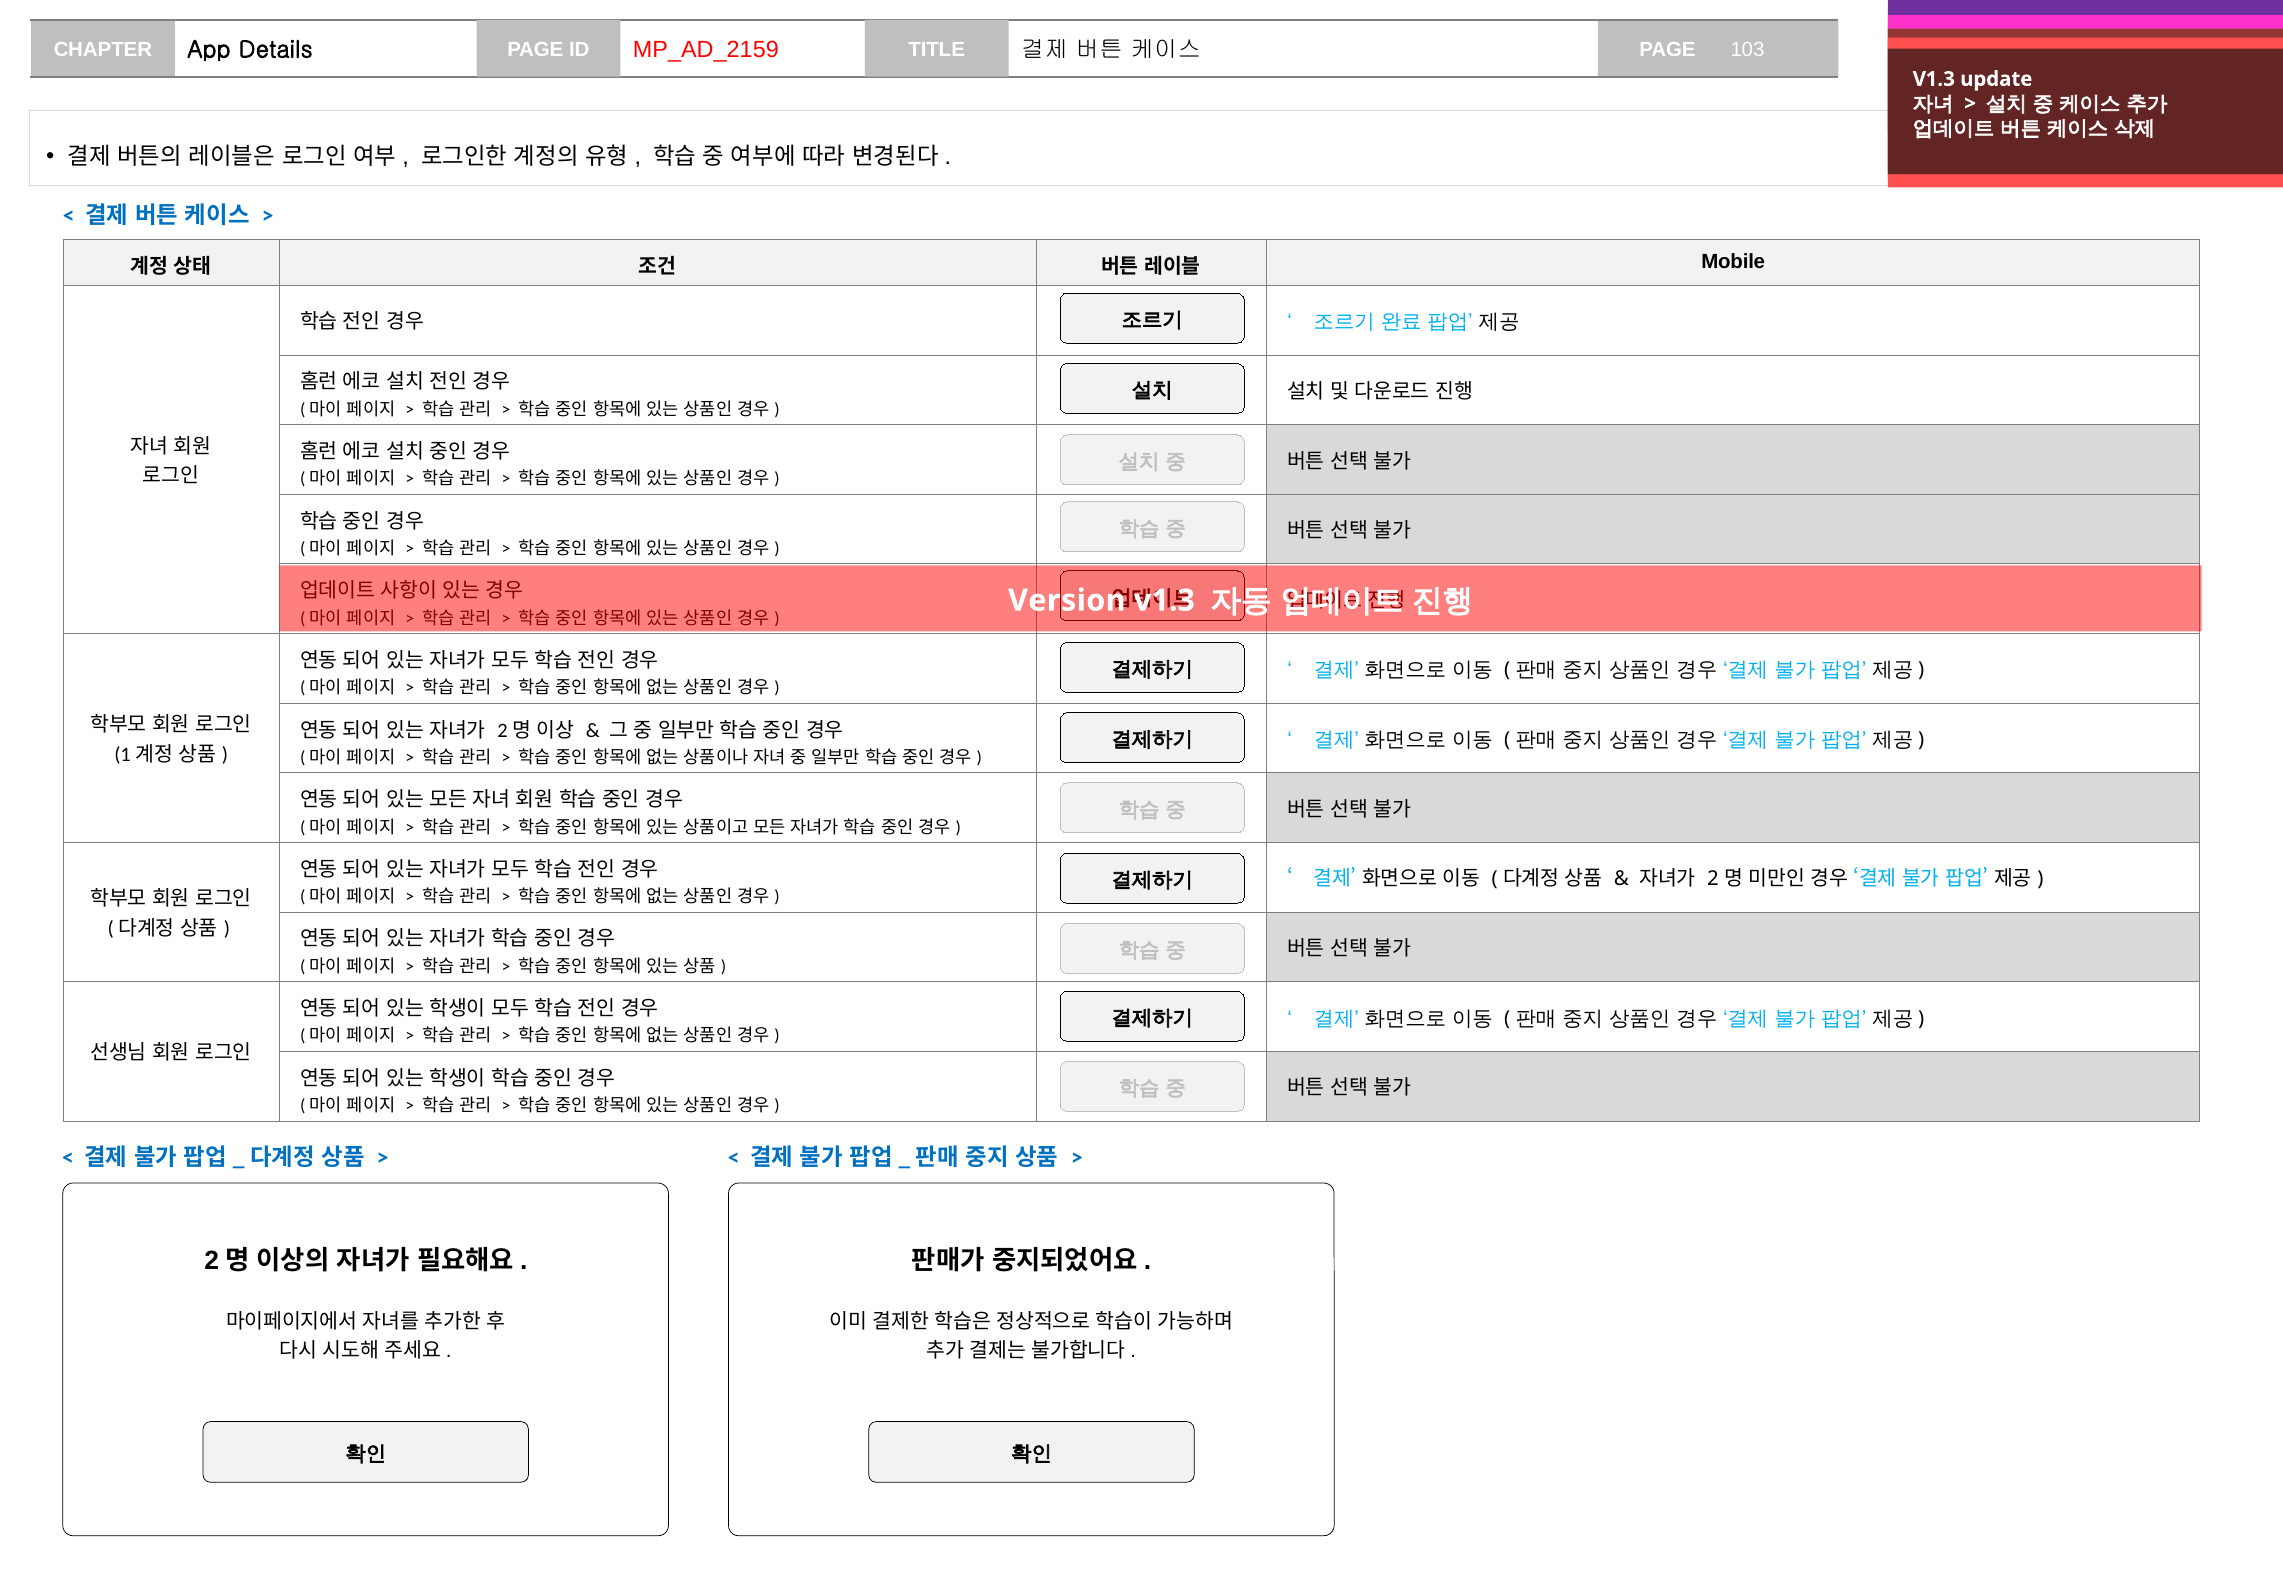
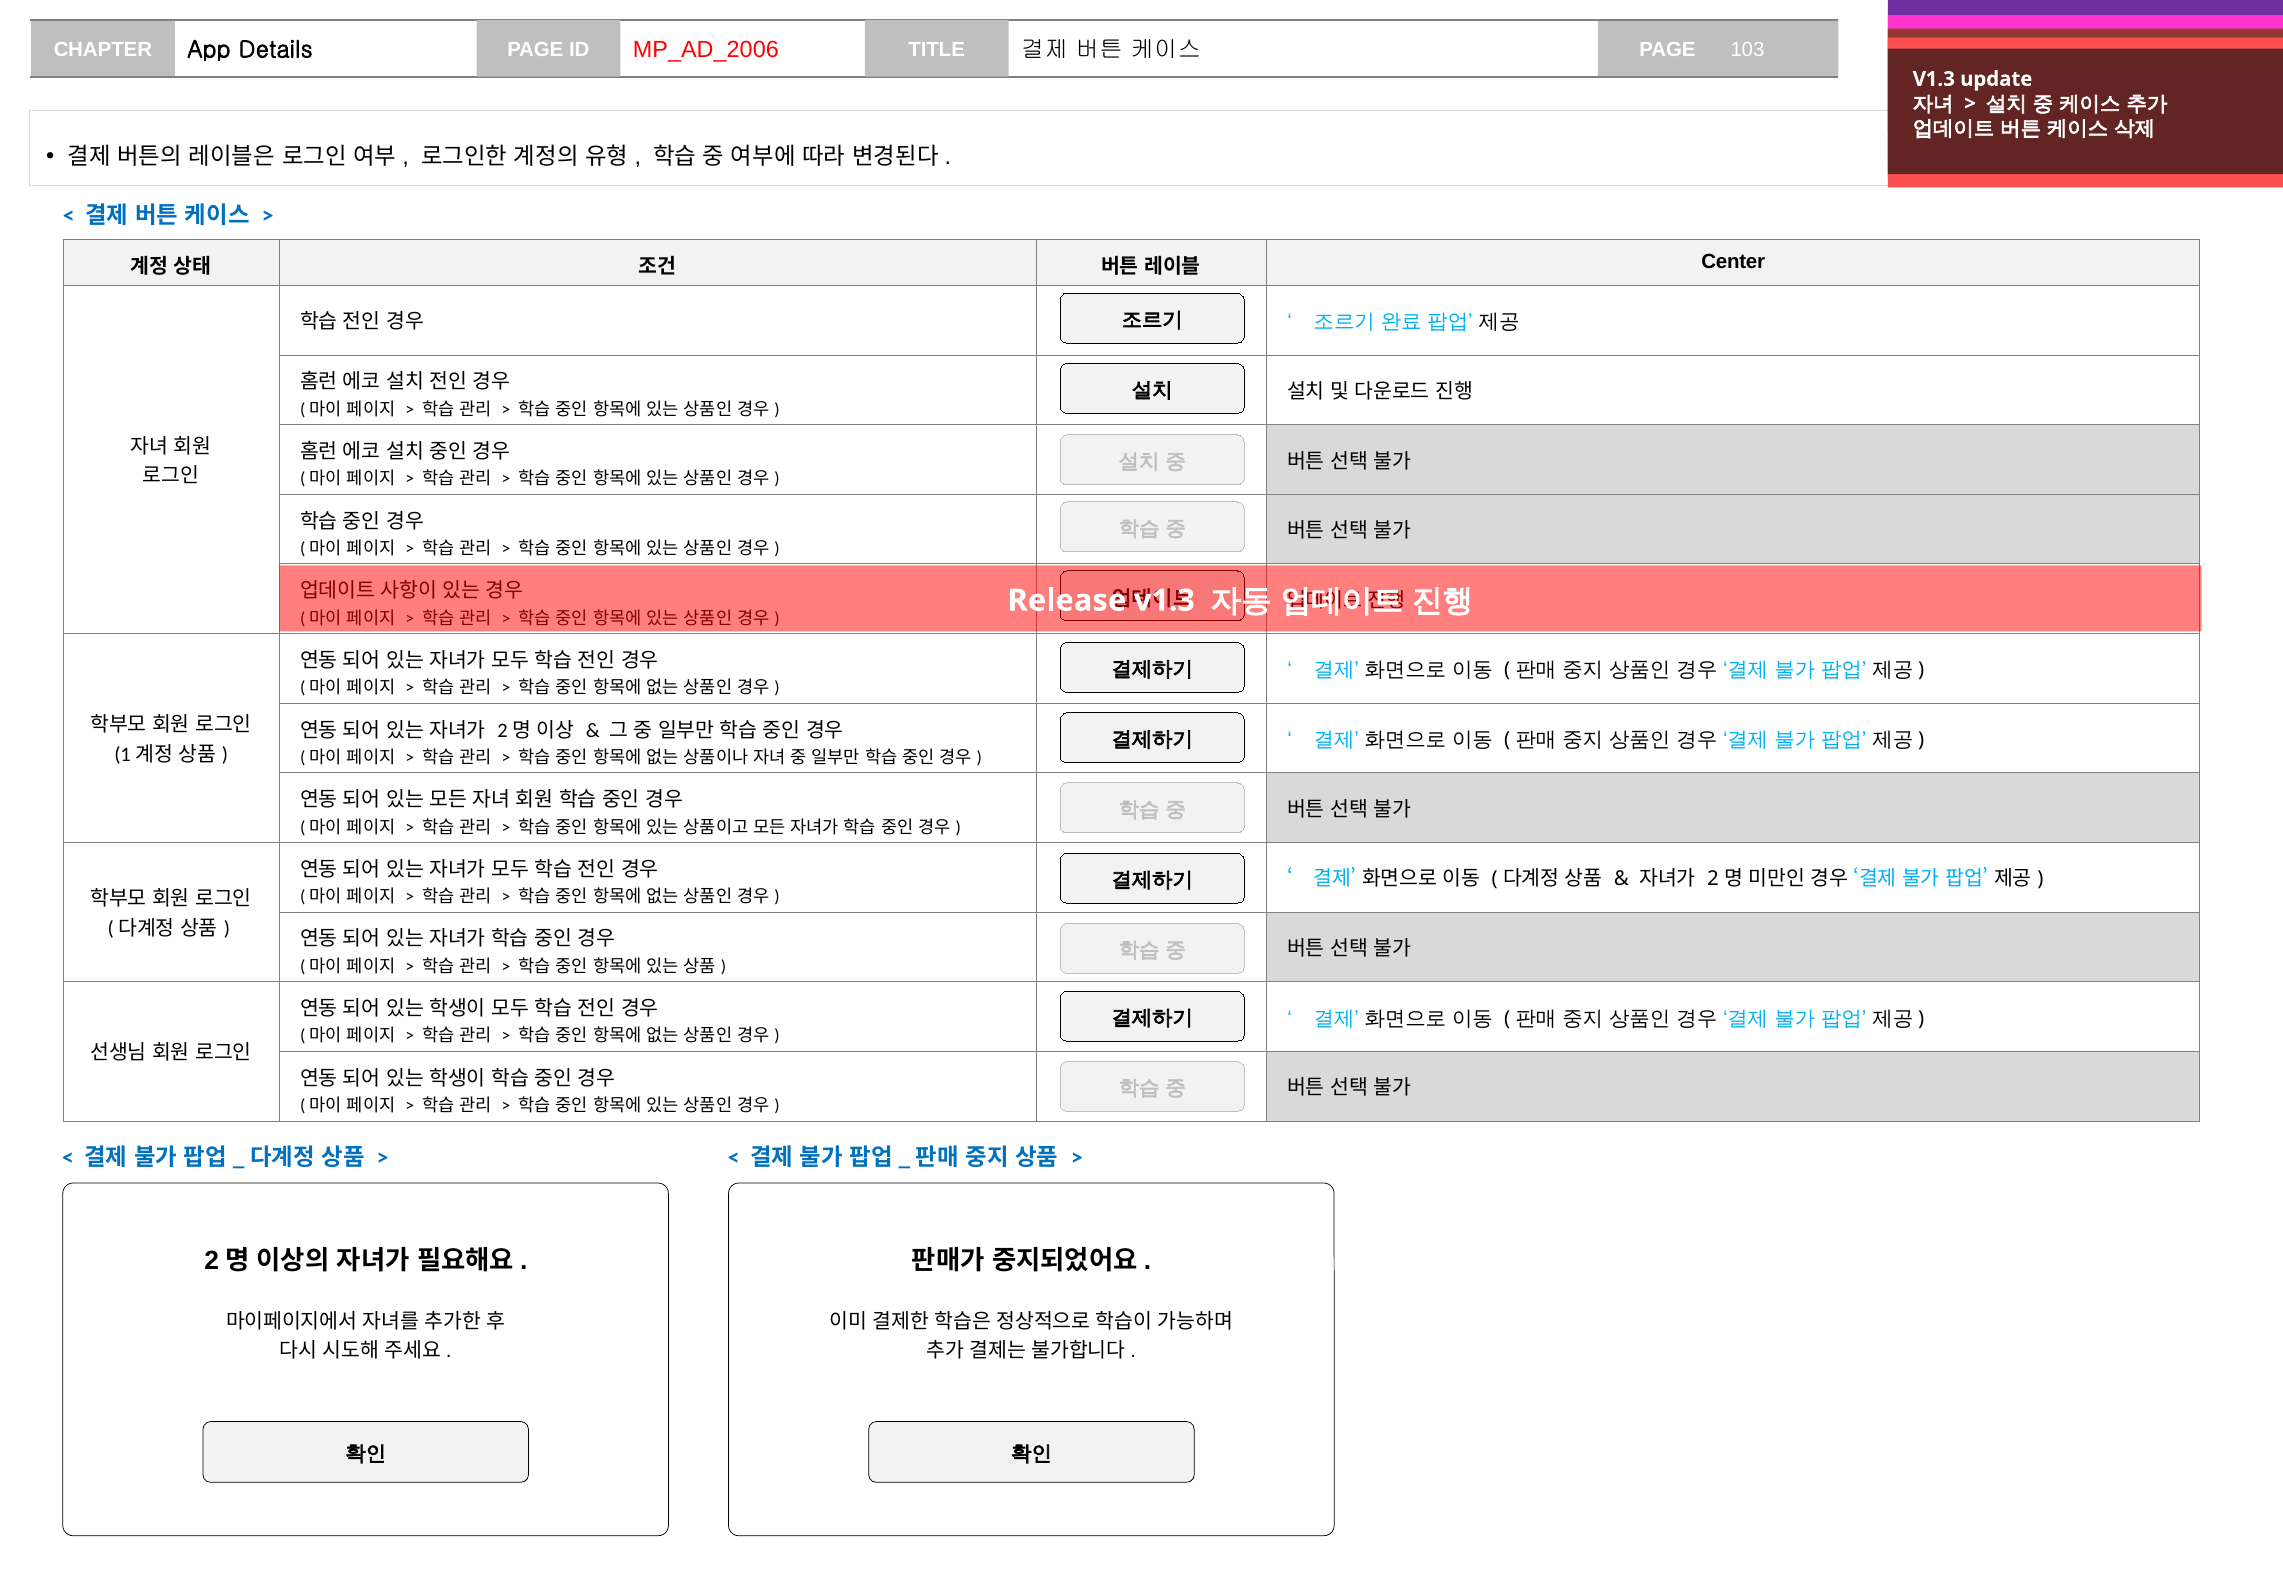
MP_AD_2159: MP_AD_2159 -> MP_AD_2006
Mobile: Mobile -> Center
Version: Version -> Release
